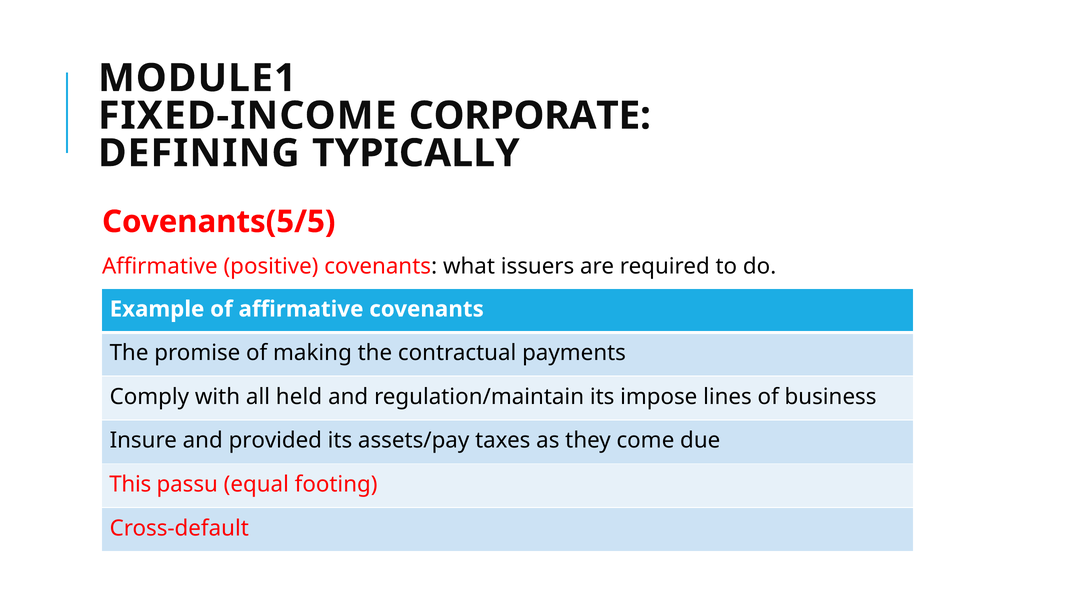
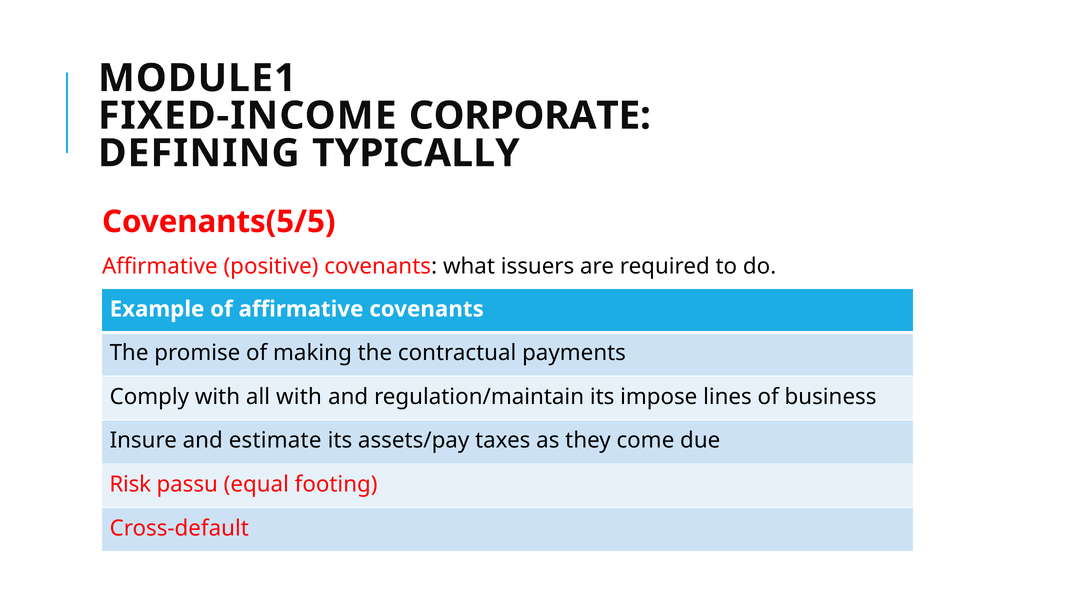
all held: held -> with
provided: provided -> estimate
This: This -> Risk
